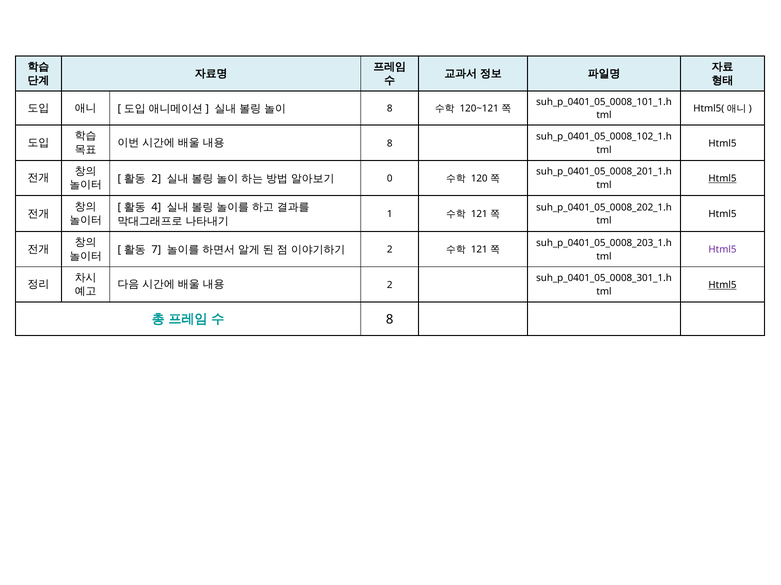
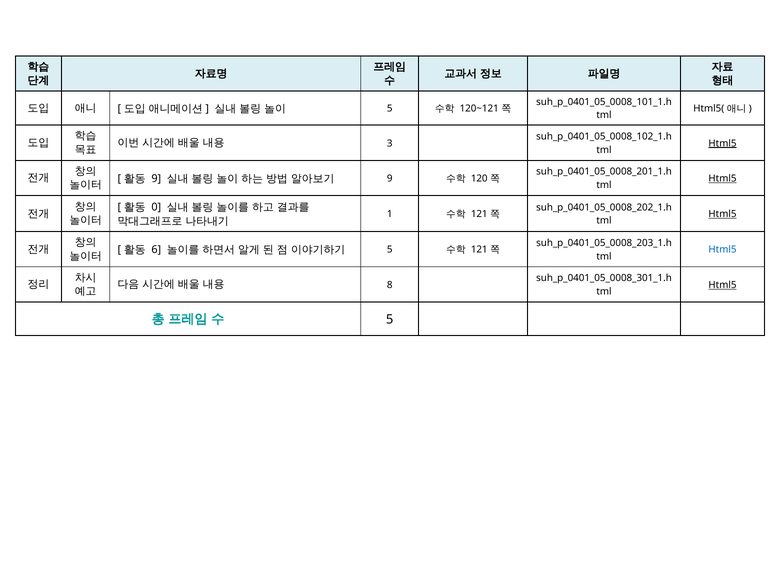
8 at (390, 109): 8 -> 5
8 at (390, 143): 8 -> 3
Html5 at (723, 143) underline: none -> present
2 at (156, 179): 2 -> 9
0 at (390, 179): 0 -> 9
4: 4 -> 0
Html5 at (723, 214) underline: none -> present
Html5 at (723, 250) colour: purple -> blue
7: 7 -> 6
2 at (390, 250): 2 -> 5
2 at (390, 285): 2 -> 8
8 at (390, 320): 8 -> 5
